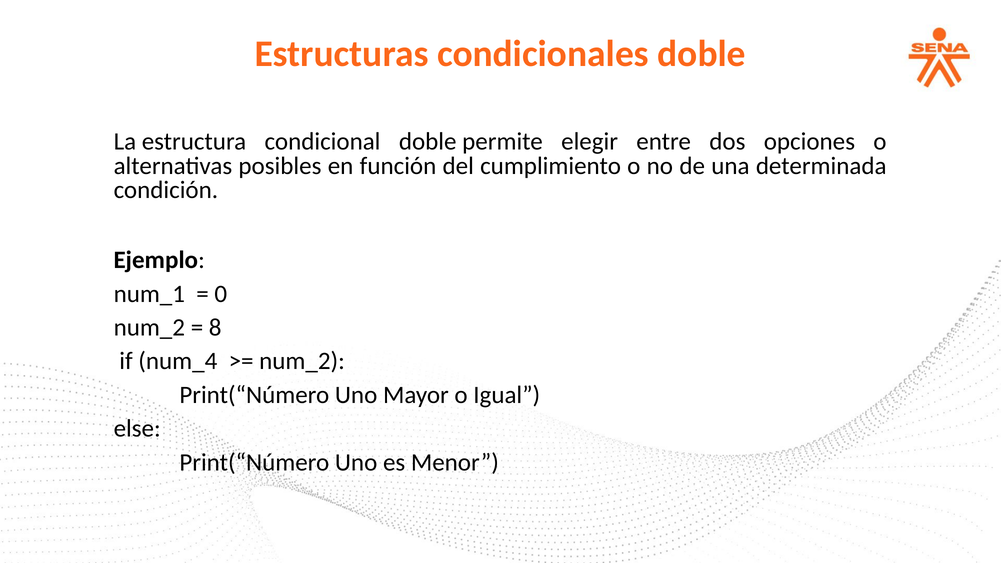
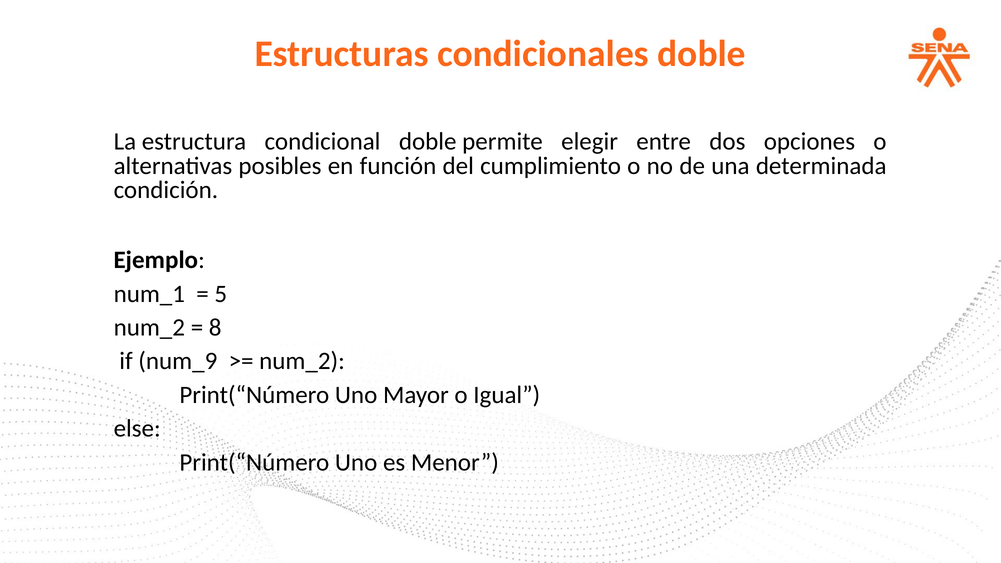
0: 0 -> 5
num_4: num_4 -> num_9
